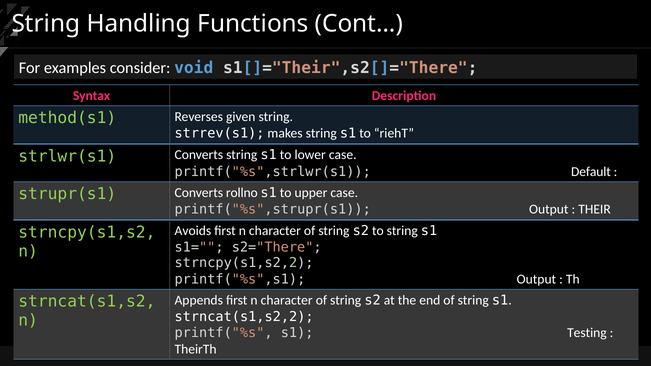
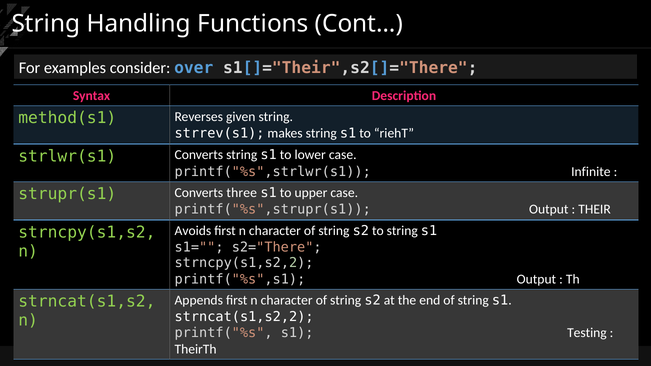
void: void -> over
Default: Default -> Infinite
rollno: rollno -> three
